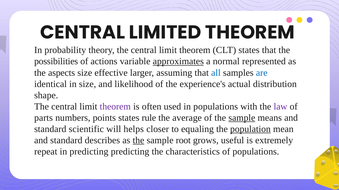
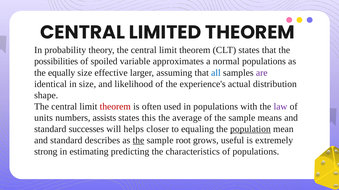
actions: actions -> spoiled
approximates underline: present -> none
normal represented: represented -> populations
aspects: aspects -> equally
are colour: blue -> purple
theorem at (115, 107) colour: purple -> red
parts: parts -> units
points: points -> assists
rule: rule -> this
sample at (242, 118) underline: present -> none
scientific: scientific -> successes
repeat: repeat -> strong
in predicting: predicting -> estimating
